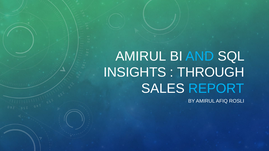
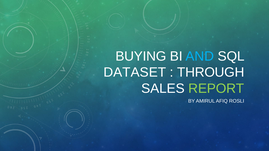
AMIRUL at (141, 56): AMIRUL -> BUYING
INSIGHTS: INSIGHTS -> DATASET
REPORT colour: light blue -> light green
